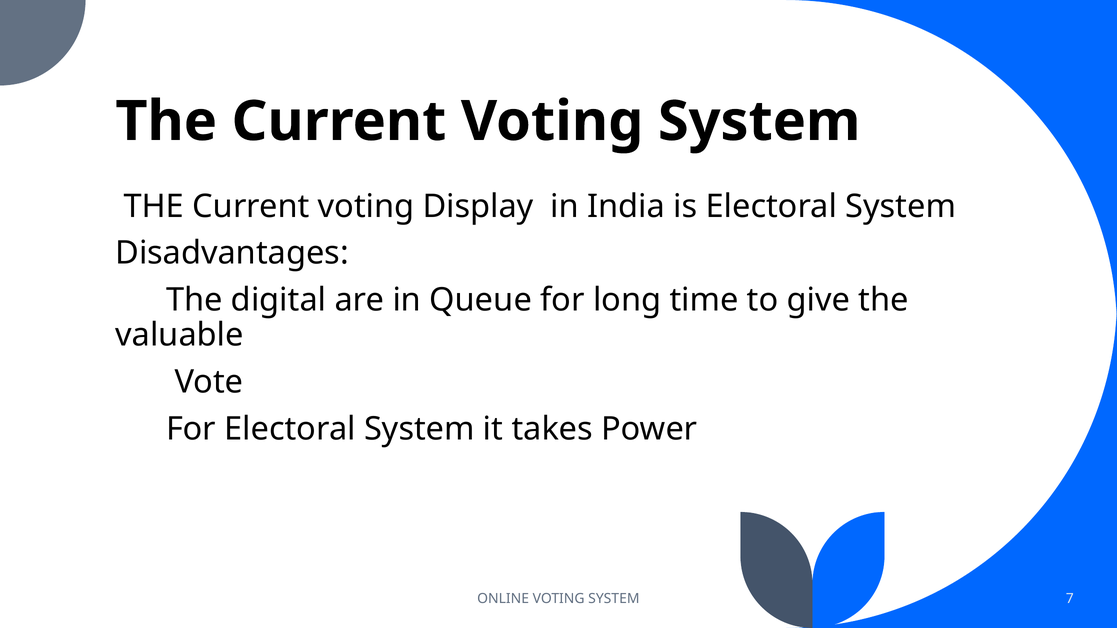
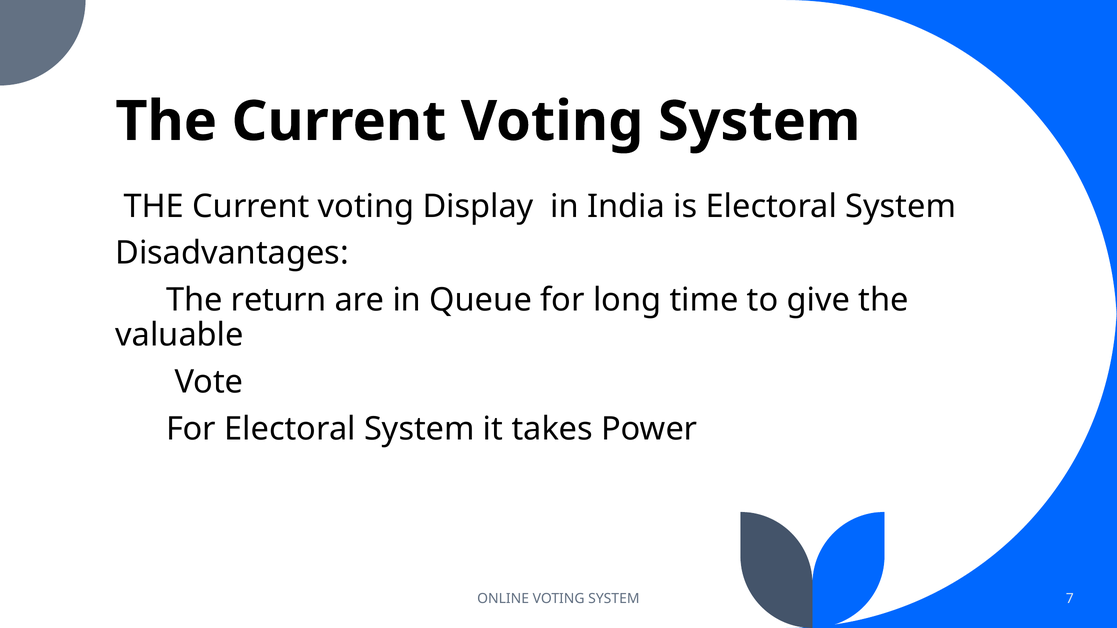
digital: digital -> return
